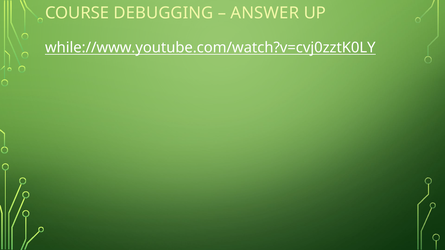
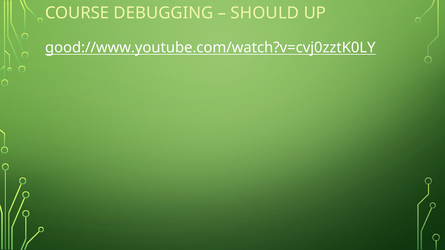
ANSWER: ANSWER -> SHOULD
while://www.youtube.com/watch?v=cvj0zztK0LY: while://www.youtube.com/watch?v=cvj0zztK0LY -> good://www.youtube.com/watch?v=cvj0zztK0LY
